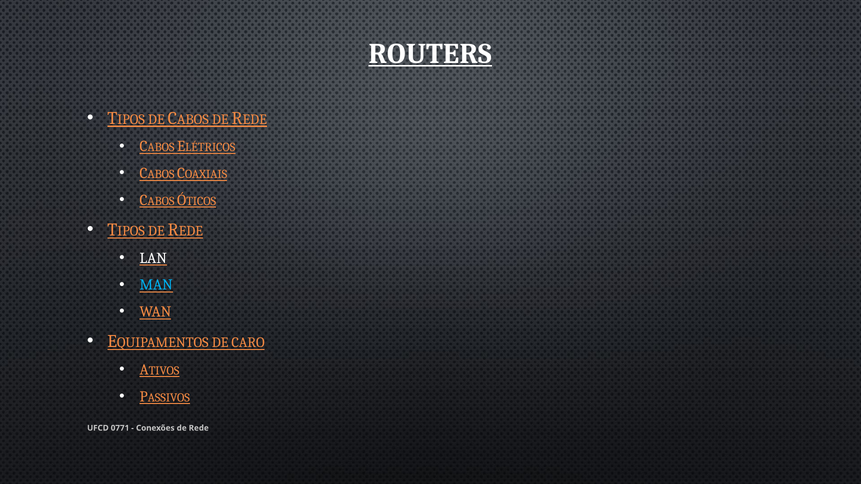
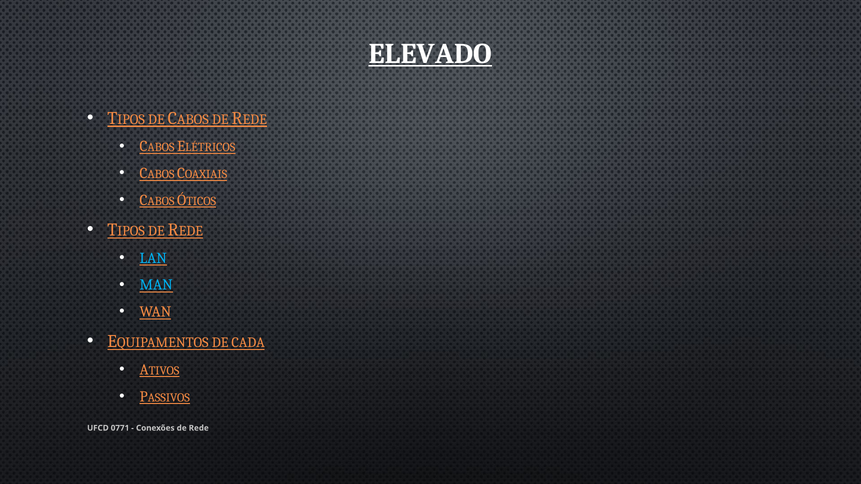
ROUTERS: ROUTERS -> ELEVADO
LAN colour: white -> light blue
CARO: CARO -> CADA
